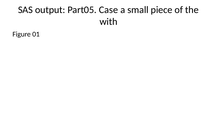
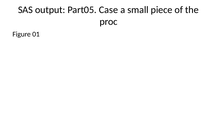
with: with -> proc
